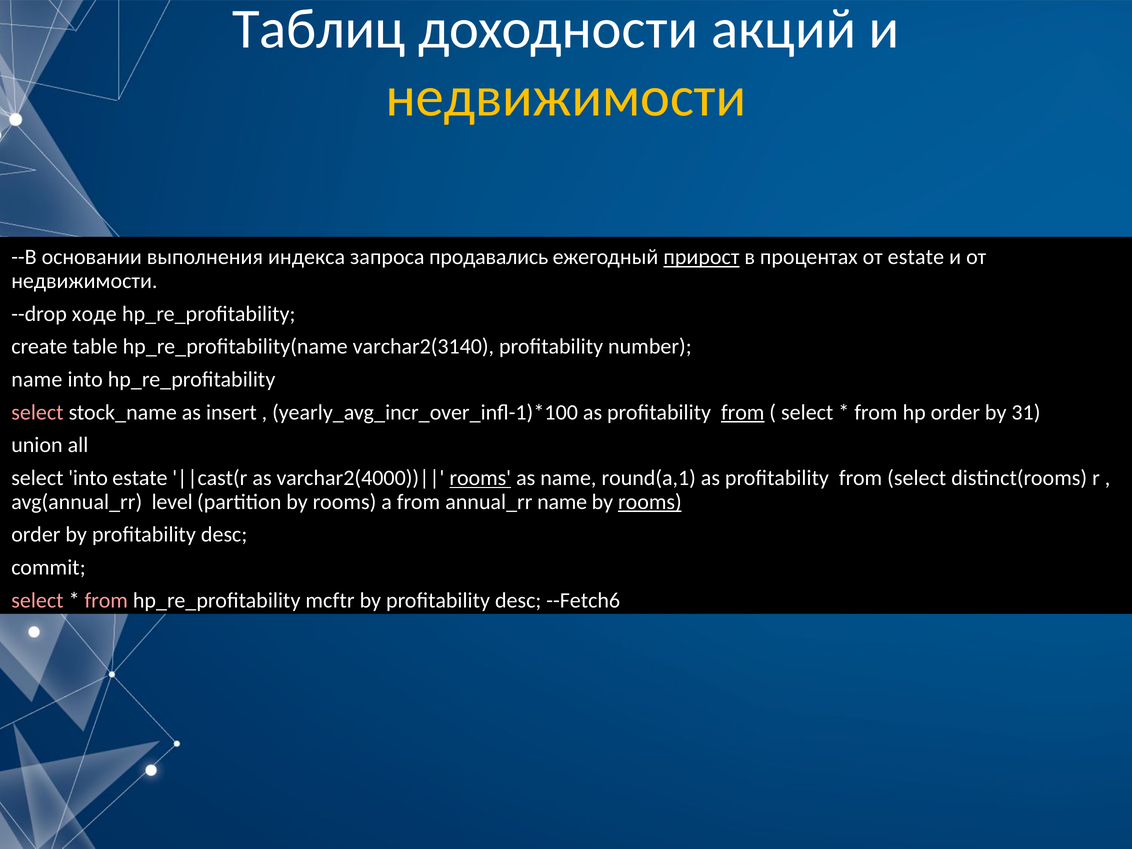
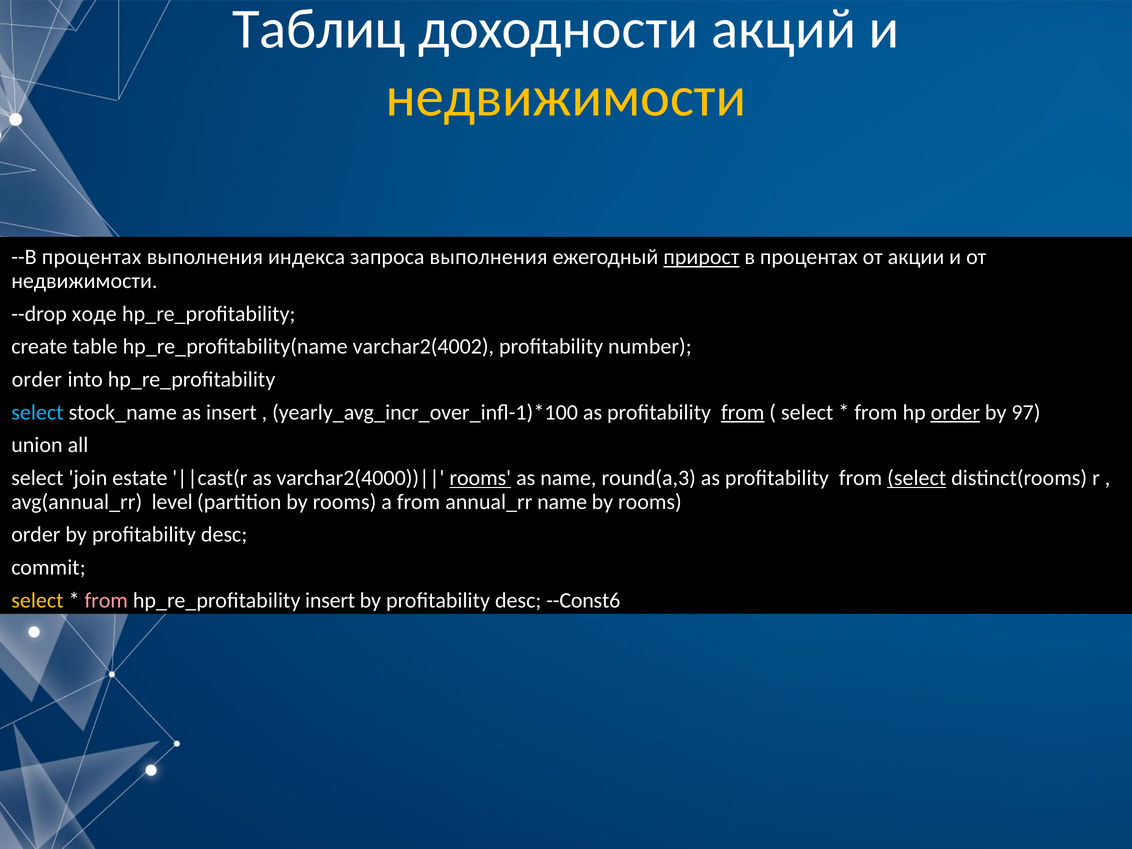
--В основании: основании -> процентах
запроса продавались: продавались -> выполнения
от estate: estate -> акции
varchar2(3140: varchar2(3140 -> varchar2(4002
name at (37, 380): name -> order
select at (37, 412) colour: pink -> light blue
order at (955, 412) underline: none -> present
31: 31 -> 97
select into: into -> join
round(a,1: round(a,1 -> round(a,3
select at (917, 478) underline: none -> present
rooms at (650, 502) underline: present -> none
select at (37, 600) colour: pink -> yellow
hp_re_profitability mcftr: mcftr -> insert
--Fetch6: --Fetch6 -> --Const6
